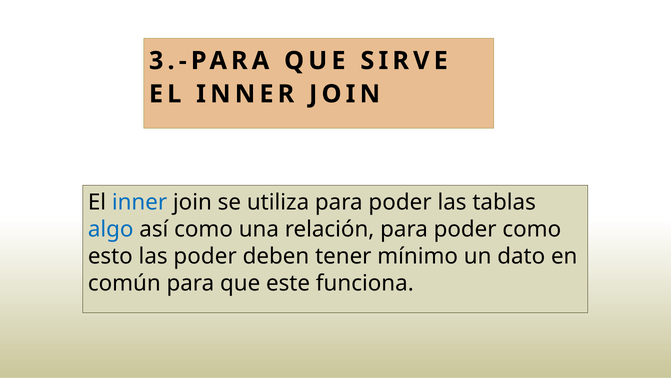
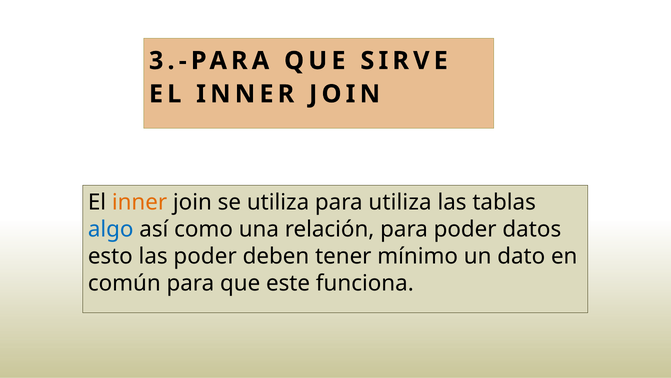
inner at (140, 202) colour: blue -> orange
utiliza para poder: poder -> utiliza
poder como: como -> datos
